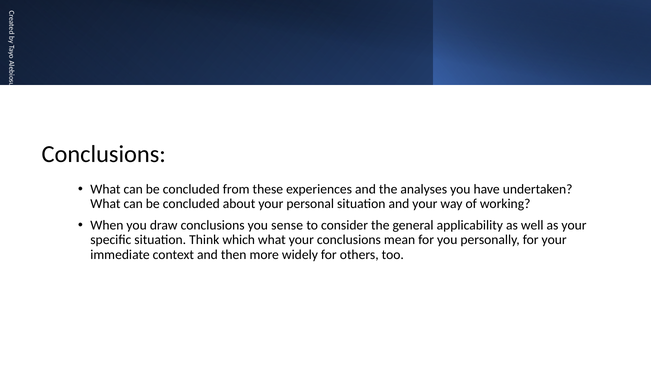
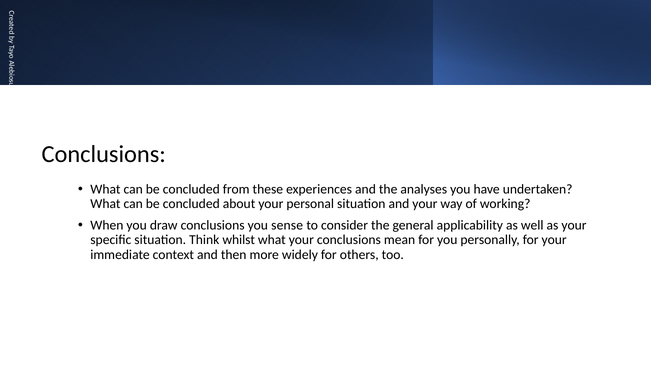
which: which -> whilst
